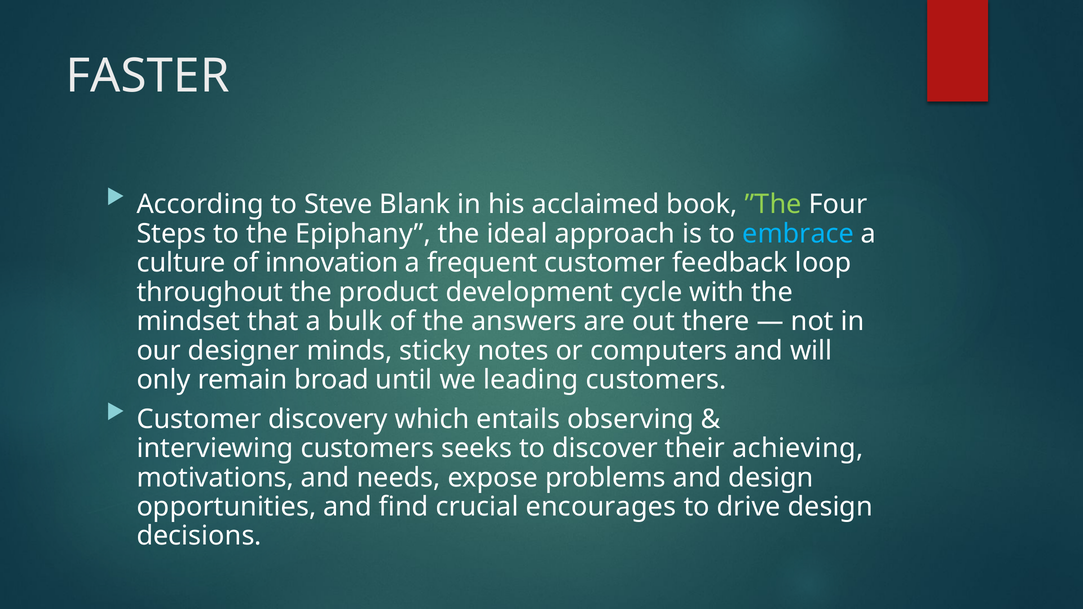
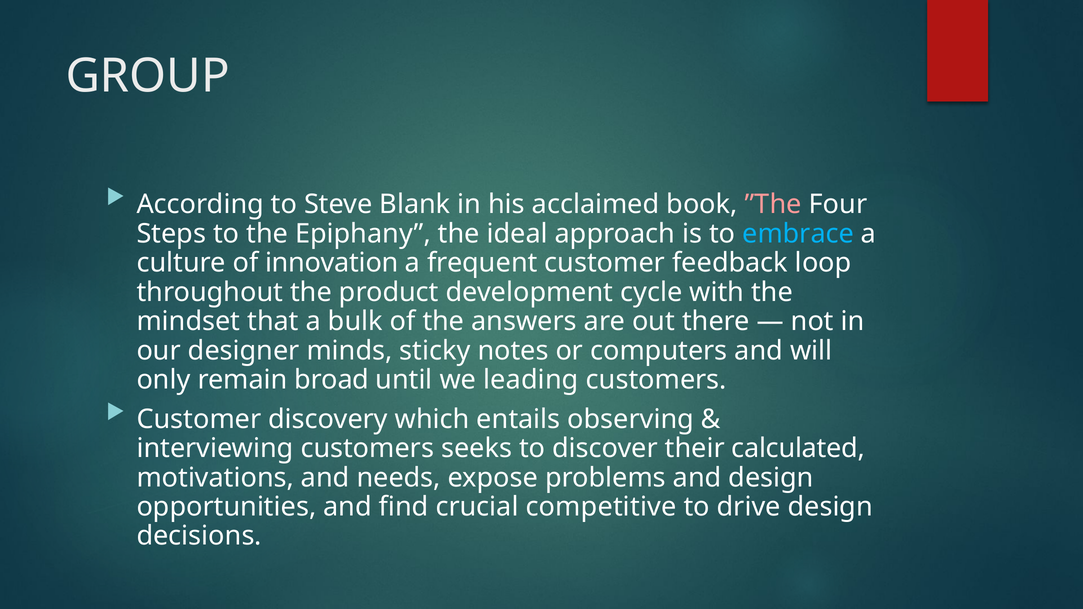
FASTER: FASTER -> GROUP
”The colour: light green -> pink
achieving: achieving -> calculated
encourages: encourages -> competitive
